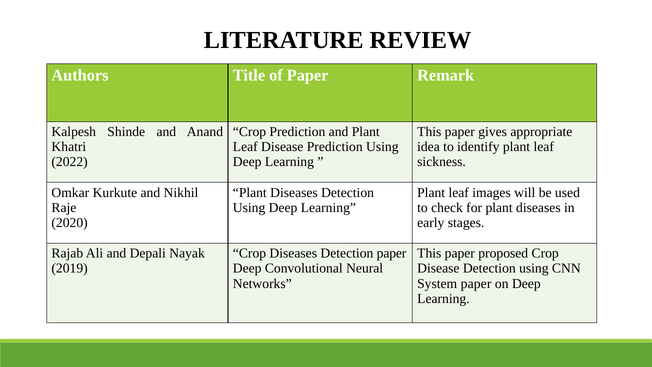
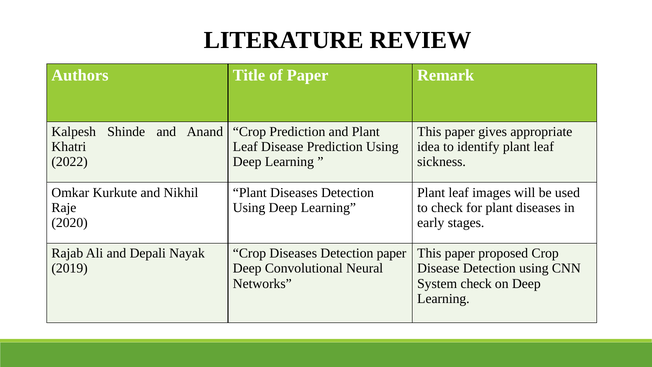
System paper: paper -> check
